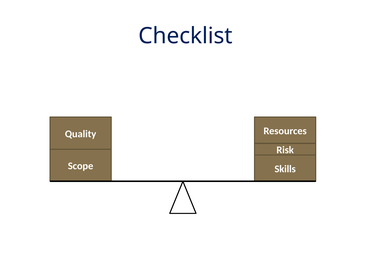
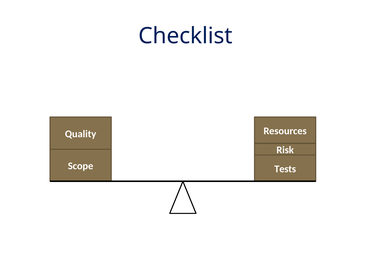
Skills: Skills -> Tests
